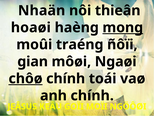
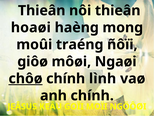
Nhaän at (42, 11): Nhaän -> Thieân
mong underline: present -> none
gian: gian -> giôø
toái: toái -> lình
